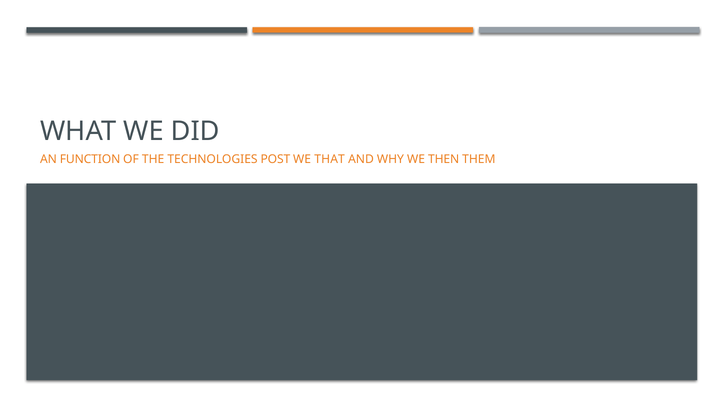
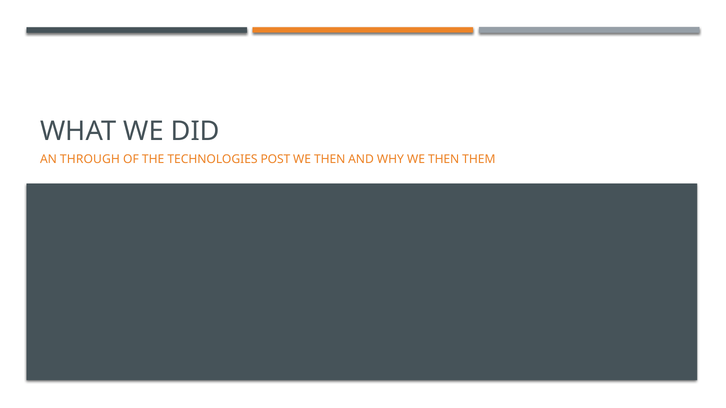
FUNCTION: FUNCTION -> THROUGH
THAT at (330, 159): THAT -> THEN
